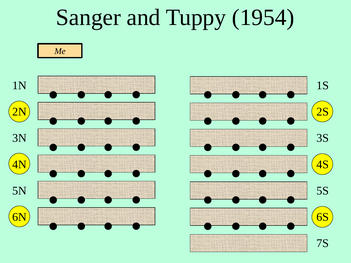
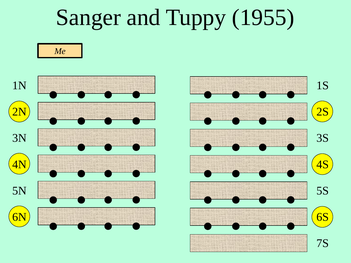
1954: 1954 -> 1955
